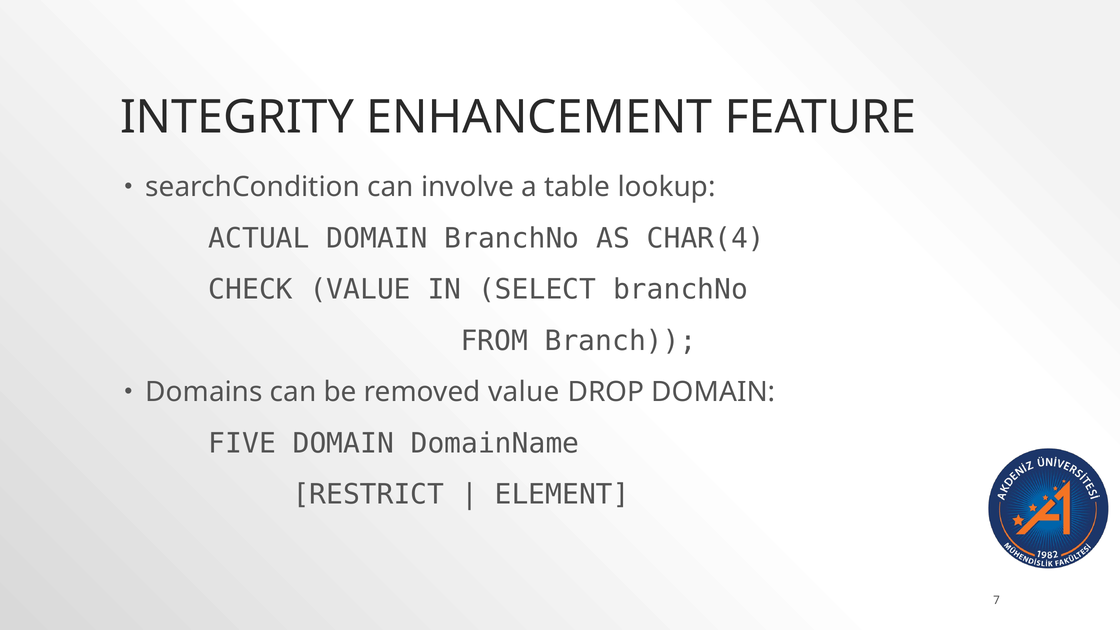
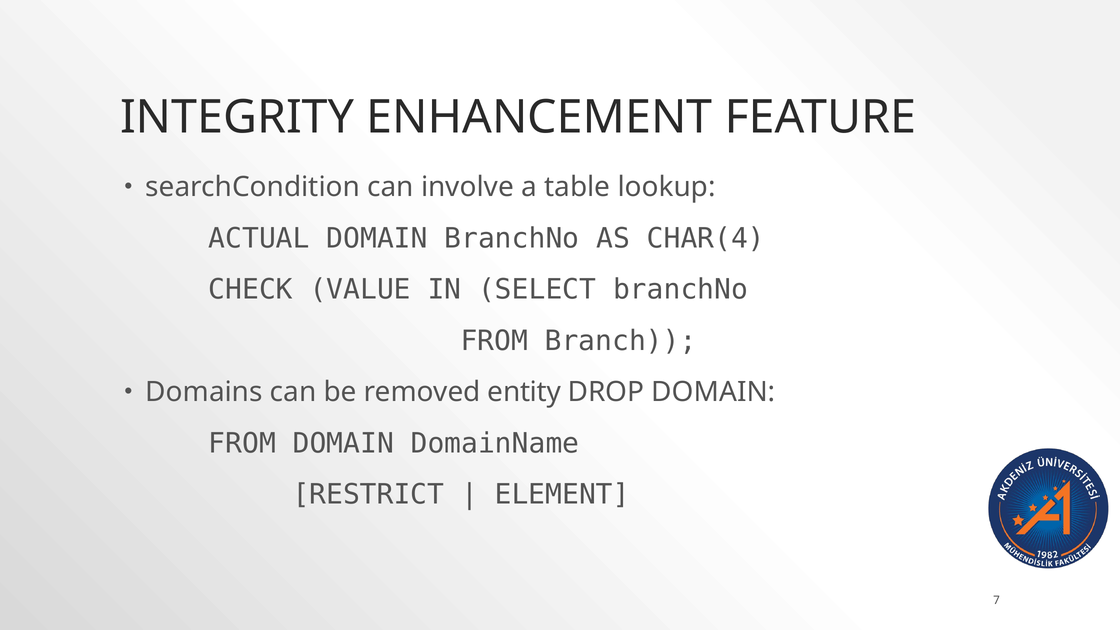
removed value: value -> entity
FIVE at (242, 443): FIVE -> FROM
